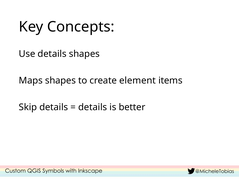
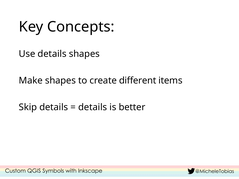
Maps: Maps -> Make
element: element -> different
